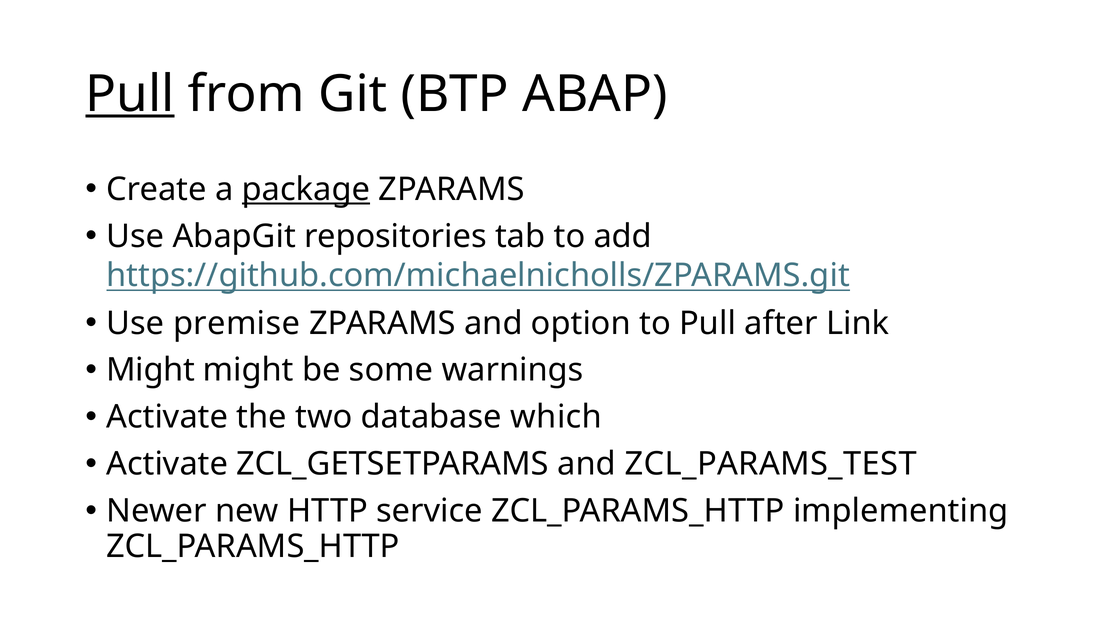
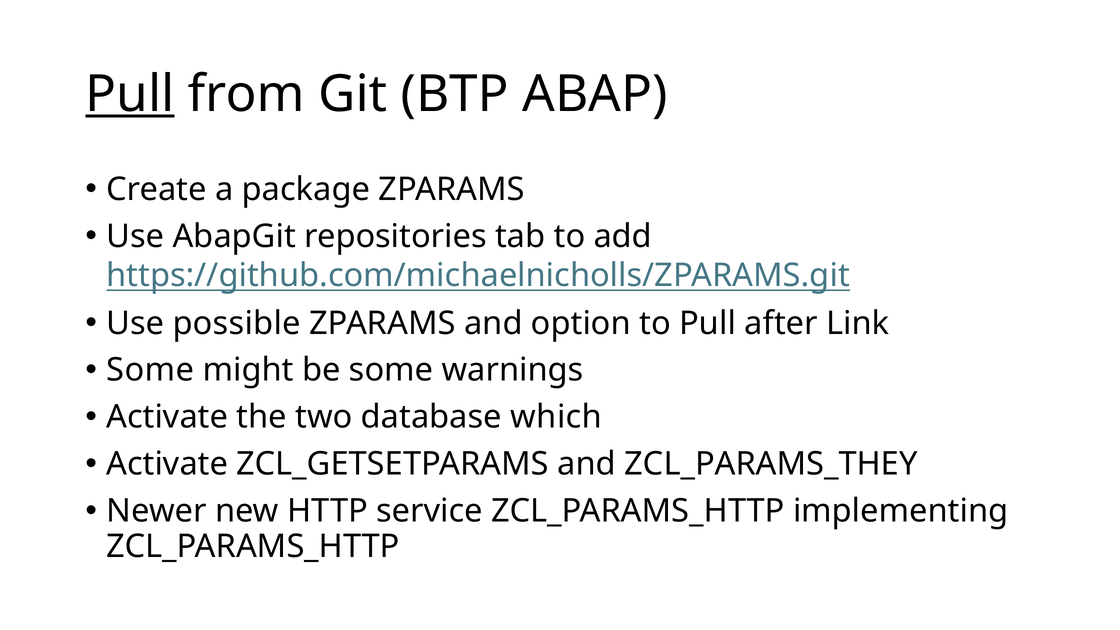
package underline: present -> none
premise: premise -> possible
Might at (151, 370): Might -> Some
ZCL_PARAMS_TEST: ZCL_PARAMS_TEST -> ZCL_PARAMS_THEY
